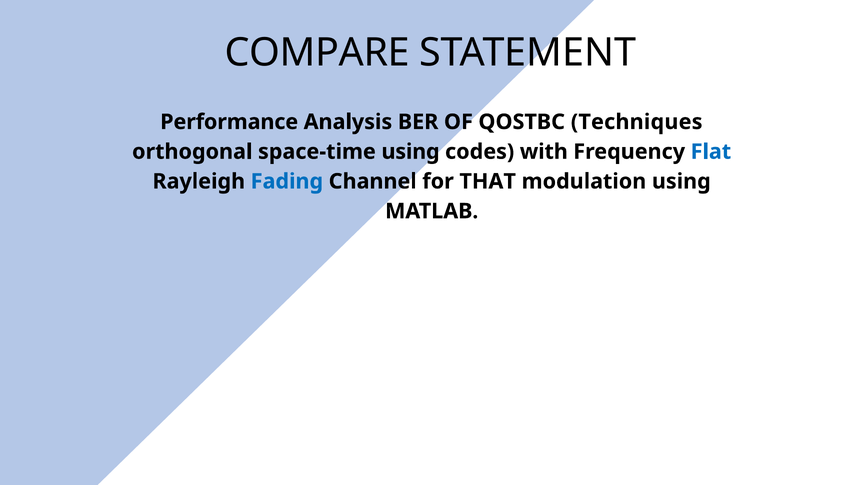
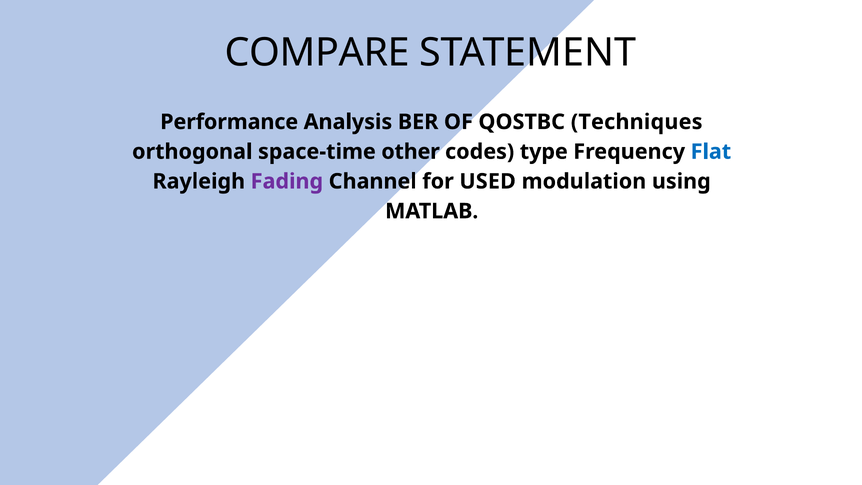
space-time using: using -> other
with: with -> type
Fading colour: blue -> purple
THAT: THAT -> USED
